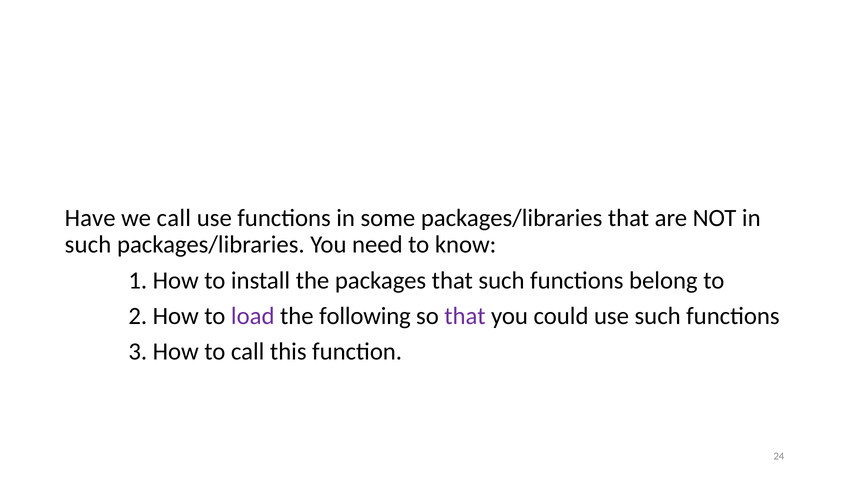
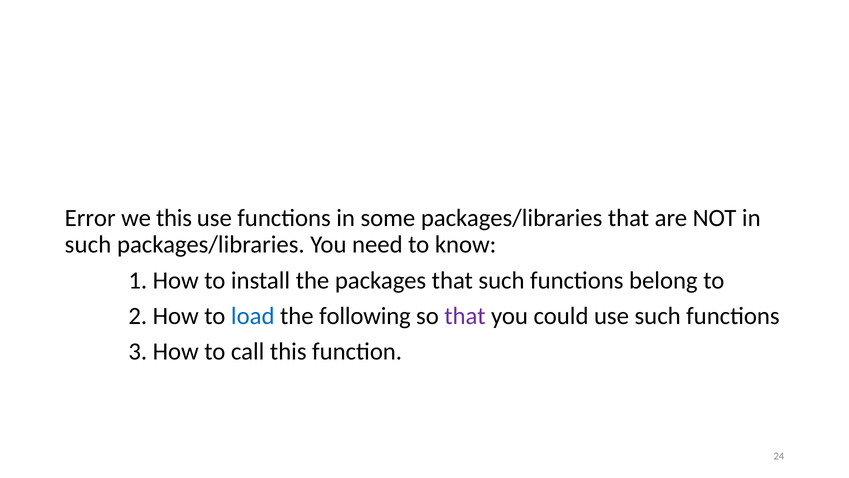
Have: Have -> Error
we call: call -> this
load colour: purple -> blue
